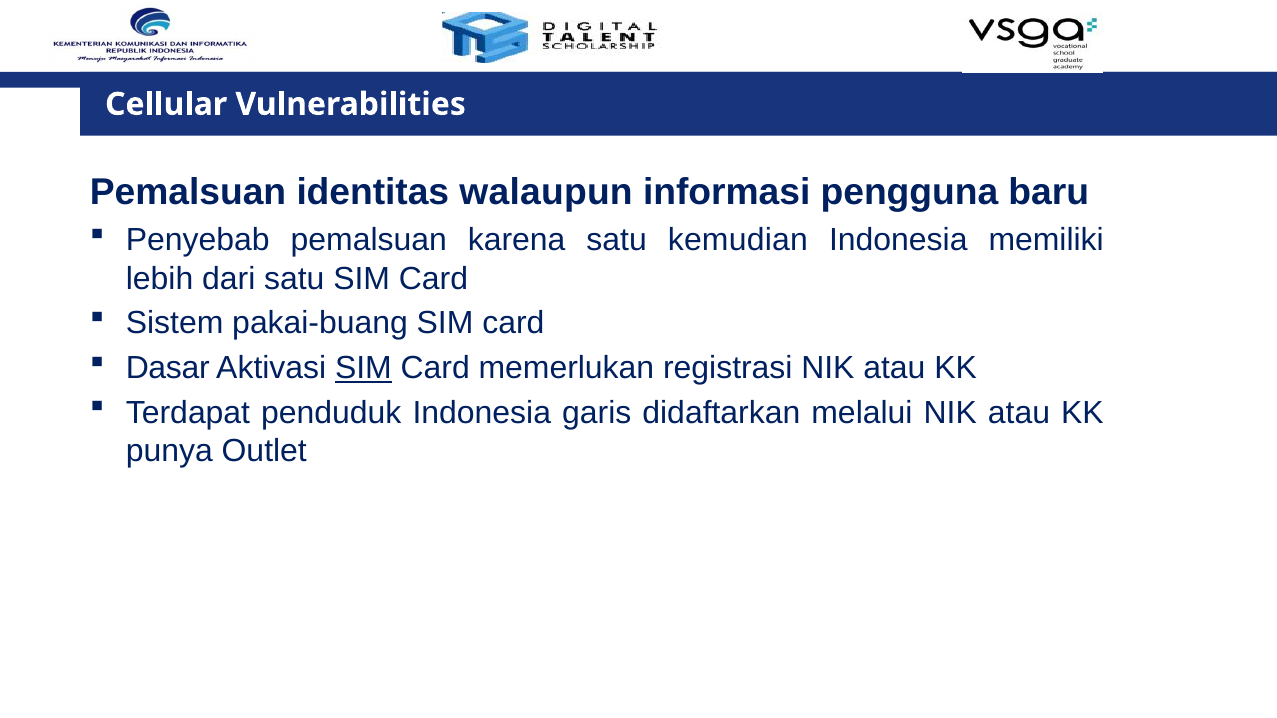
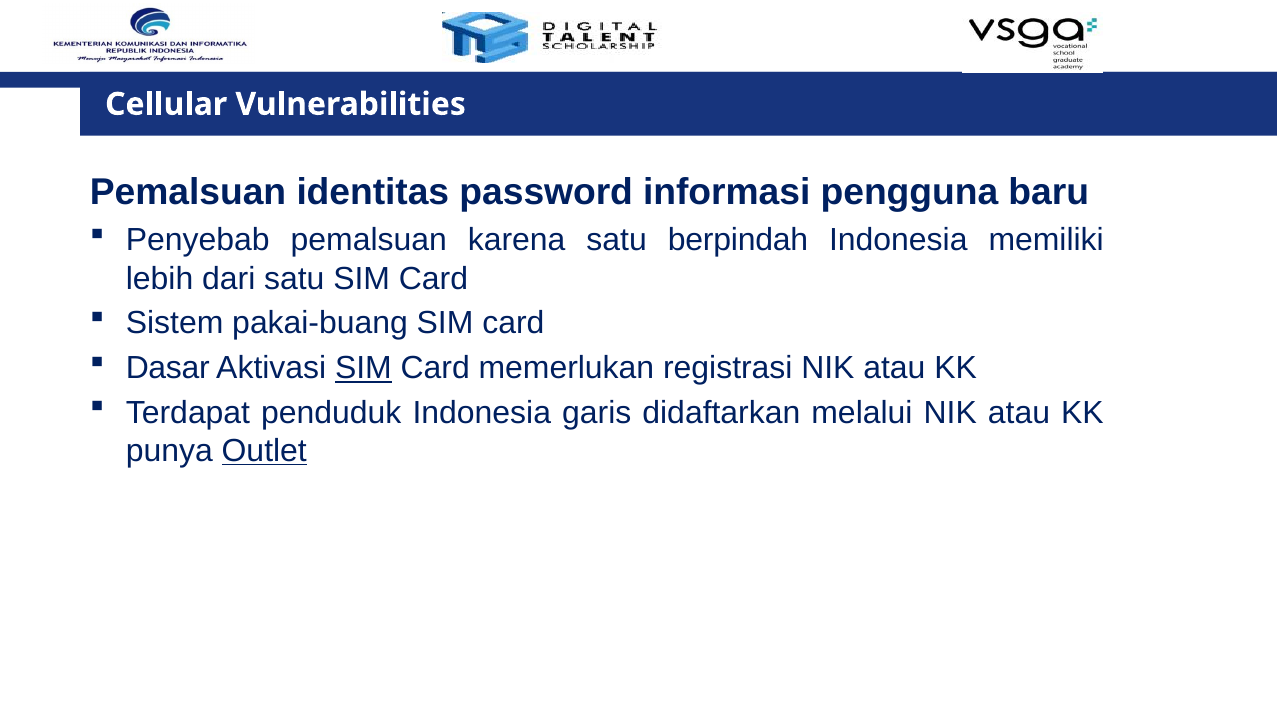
walaupun: walaupun -> password
kemudian: kemudian -> berpindah
Outlet underline: none -> present
